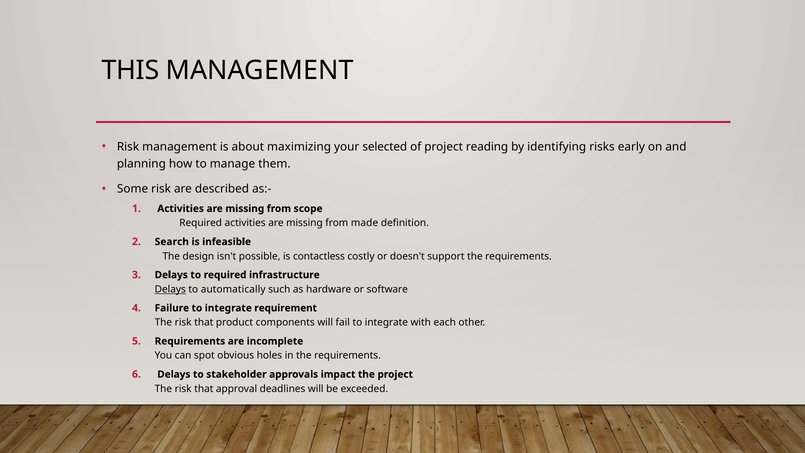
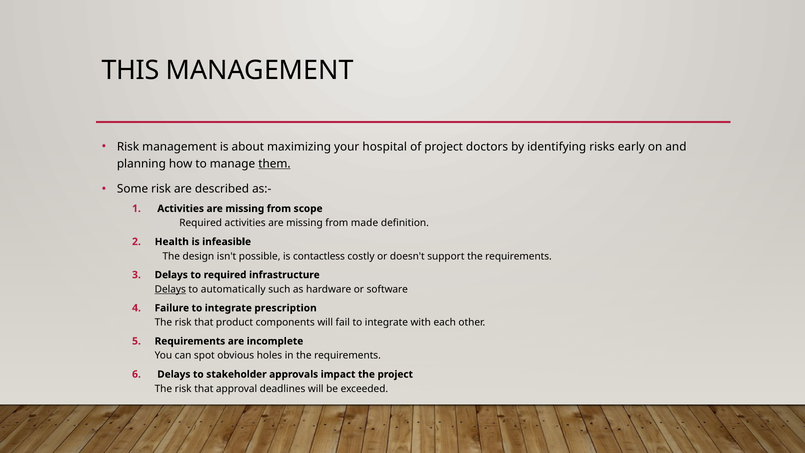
selected: selected -> hospital
reading: reading -> doctors
them underline: none -> present
Search: Search -> Health
requirement: requirement -> prescription
